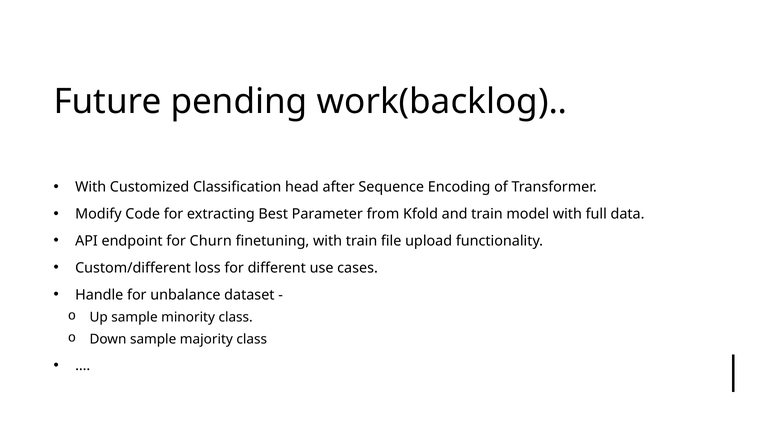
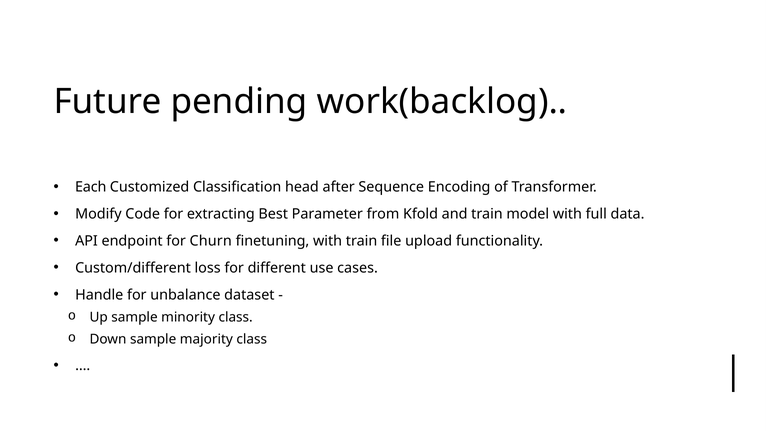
With at (91, 187): With -> Each
